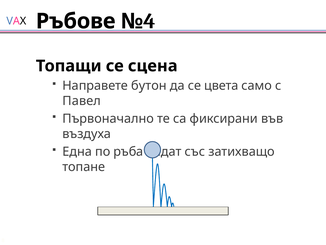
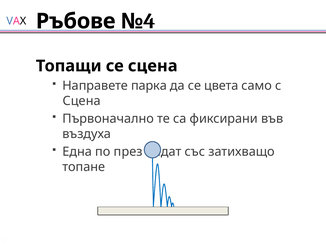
бутон: бутон -> парка
Павел at (82, 101): Павел -> Сцена
ръба: ръба -> през
